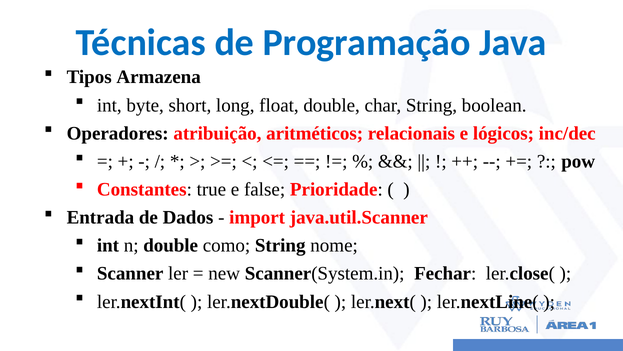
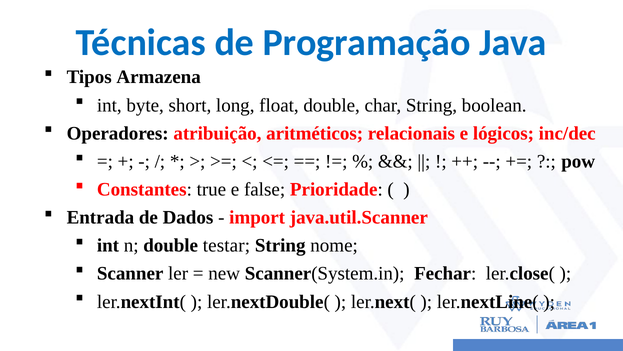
como: como -> testar
